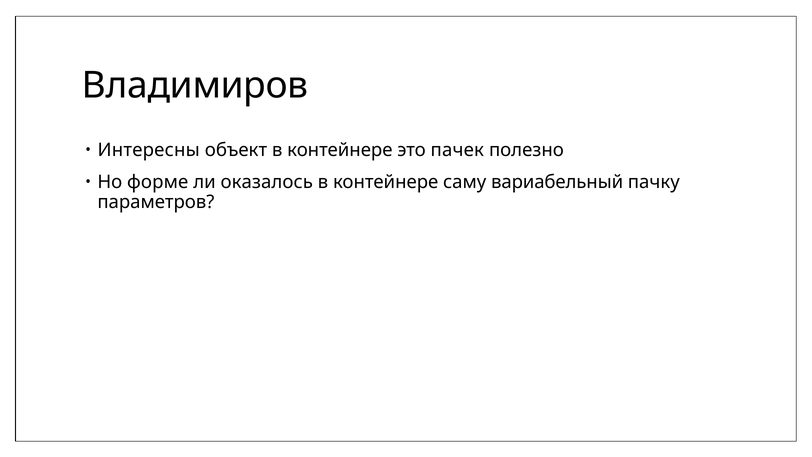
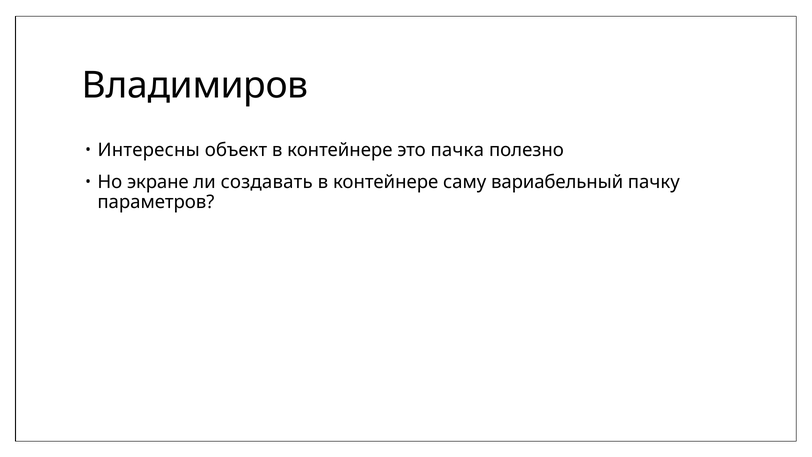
пачек: пачек -> пачка
форме: форме -> экране
оказалось: оказалось -> создавать
